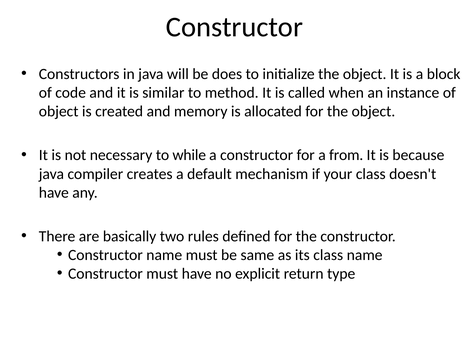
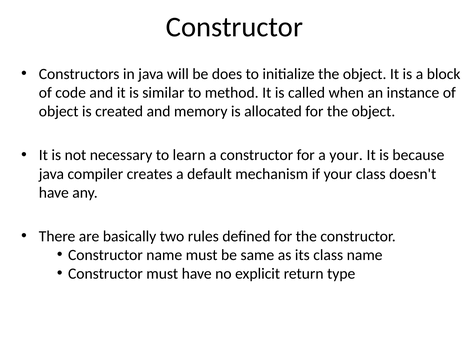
while: while -> learn
a from: from -> your
